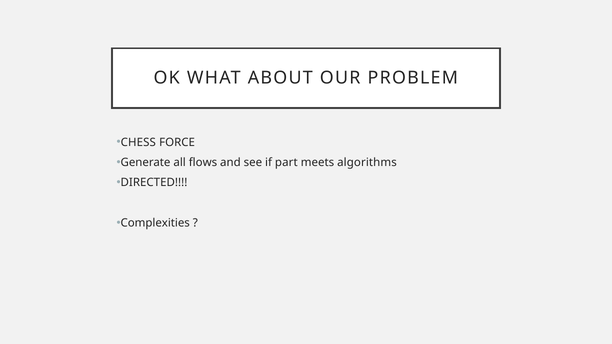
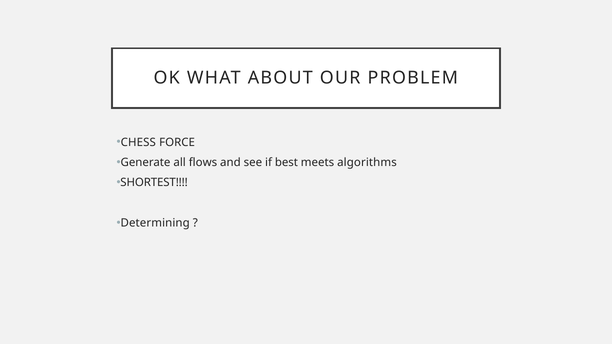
part: part -> best
DIRECTED: DIRECTED -> SHORTEST
Complexities: Complexities -> Determining
